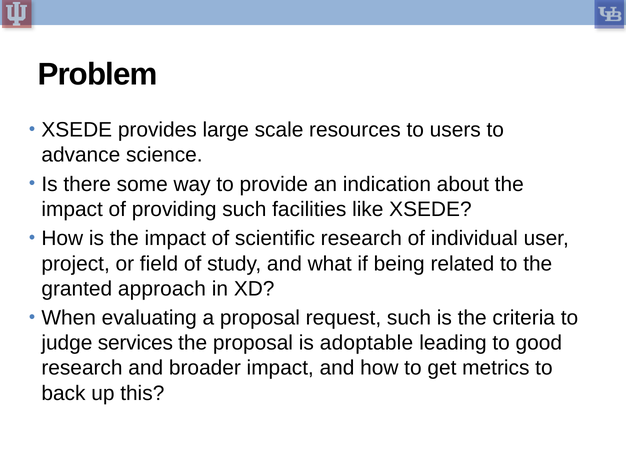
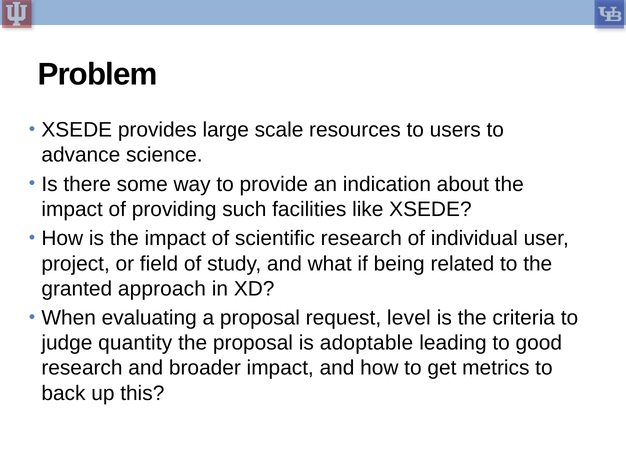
request such: such -> level
services: services -> quantity
